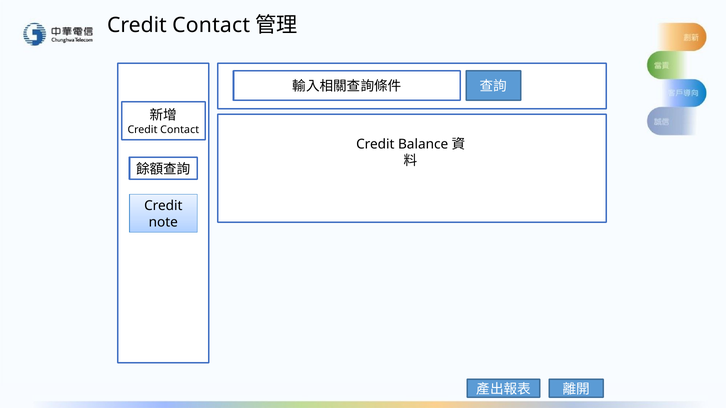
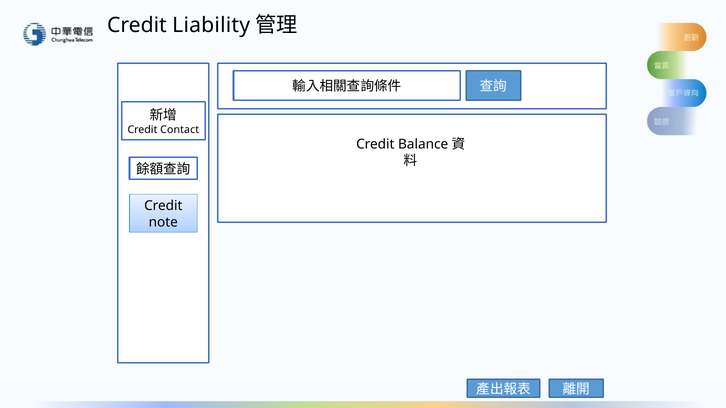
Contact at (211, 25): Contact -> Liability
